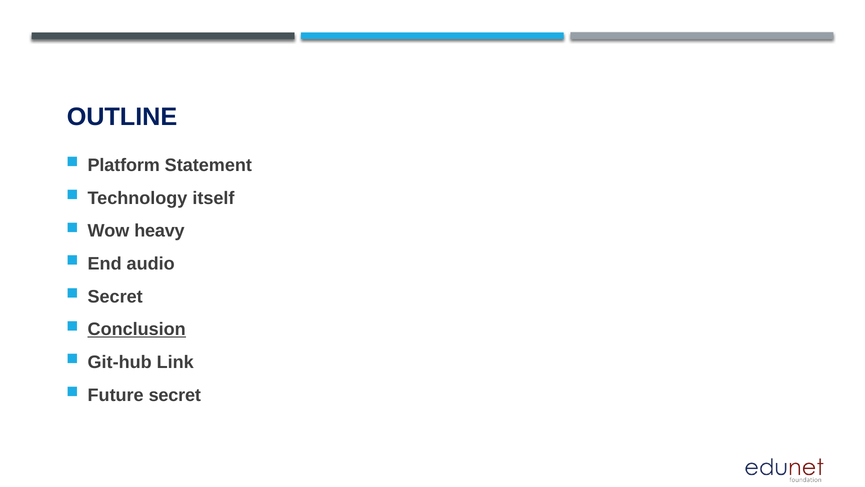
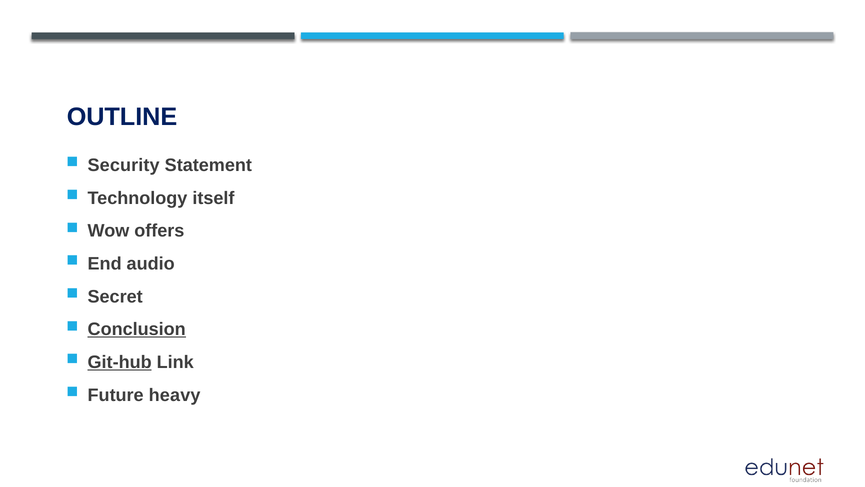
Platform: Platform -> Security
heavy: heavy -> offers
Git-hub underline: none -> present
Future secret: secret -> heavy
